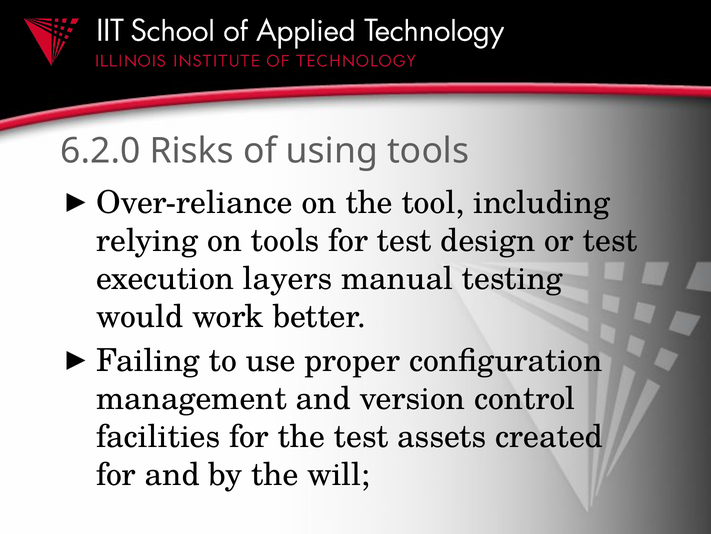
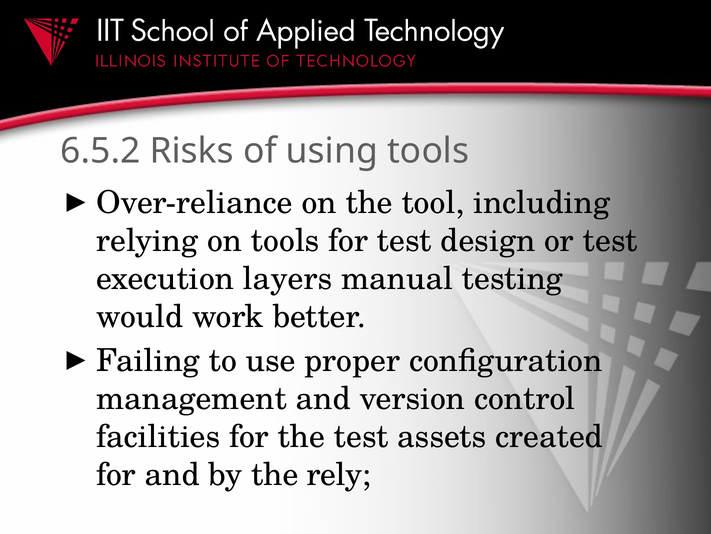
6.2.0: 6.2.0 -> 6.5.2
will: will -> rely
